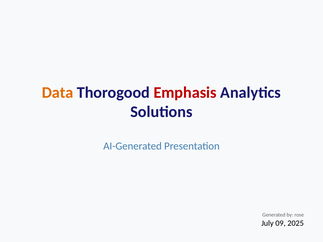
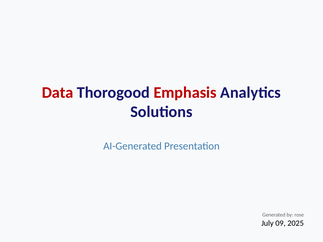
Data colour: orange -> red
